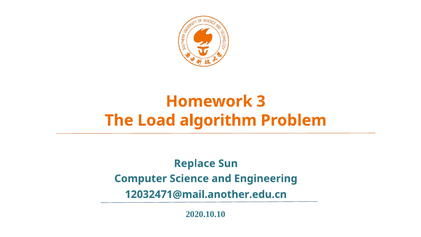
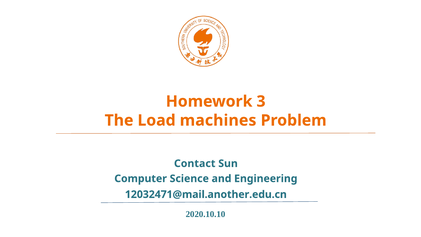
algorithm: algorithm -> machines
Replace: Replace -> Contact
